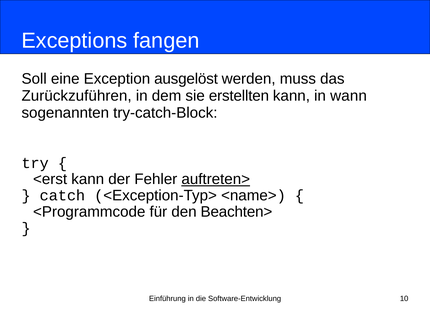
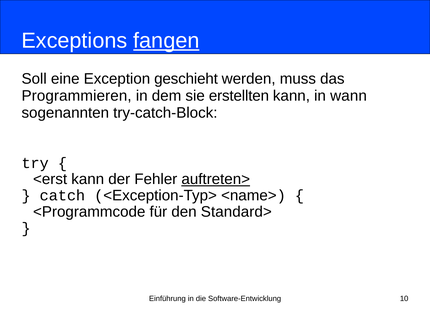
fangen underline: none -> present
ausgelöst: ausgelöst -> geschieht
Zurückzuführen: Zurückzuführen -> Programmieren
Beachten>: Beachten> -> Standard>
